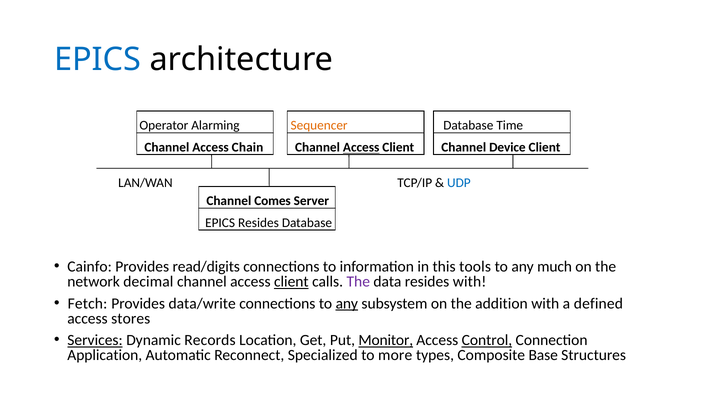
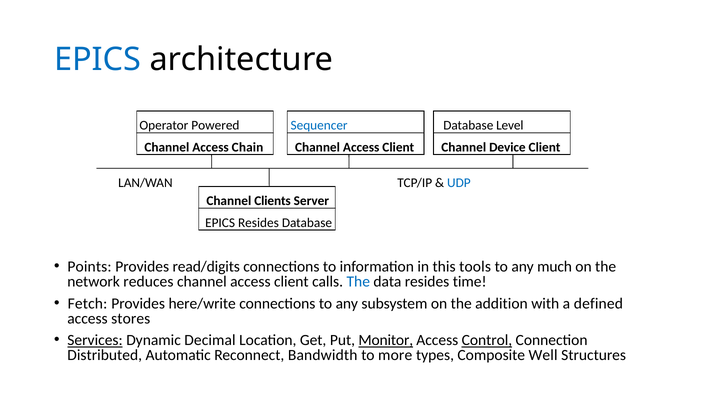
Alarming: Alarming -> Powered
Sequencer colour: orange -> blue
Time: Time -> Level
Access at (361, 147) underline: present -> none
Comes: Comes -> Clients
Cainfo: Cainfo -> Points
decimal: decimal -> reduces
client at (291, 282) underline: present -> none
The at (358, 282) colour: purple -> blue
resides with: with -> time
data/write: data/write -> here/write
any at (347, 303) underline: present -> none
Records: Records -> Decimal
Application: Application -> Distributed
Specialized: Specialized -> Bandwidth
Base: Base -> Well
